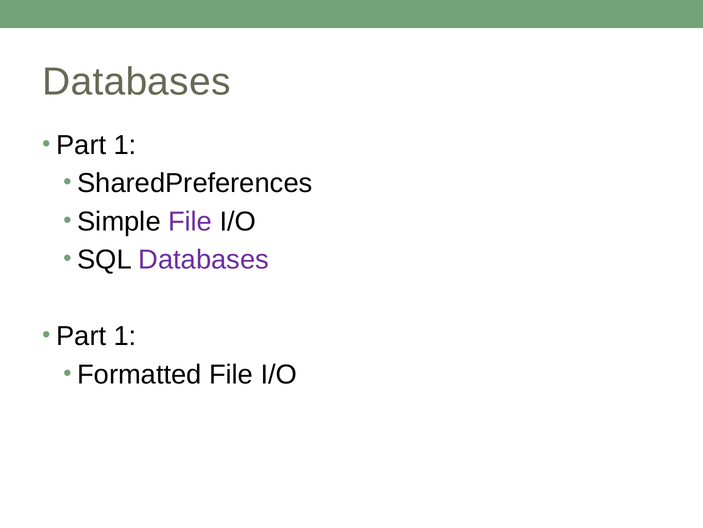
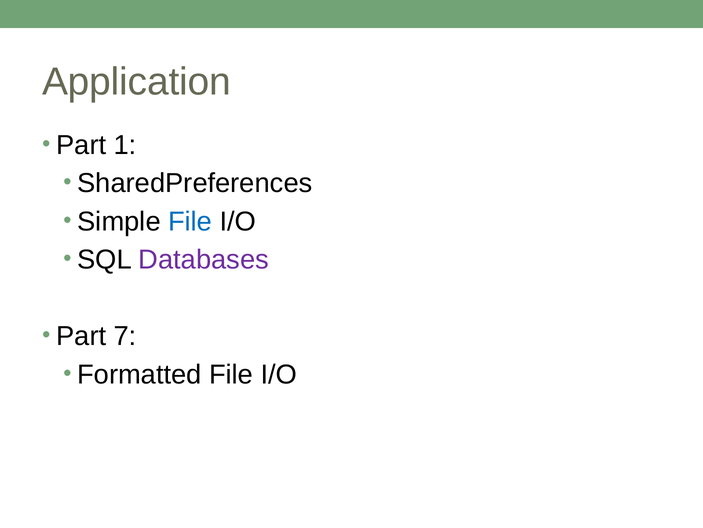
Databases at (136, 82): Databases -> Application
File at (190, 221) colour: purple -> blue
1 at (125, 336): 1 -> 7
